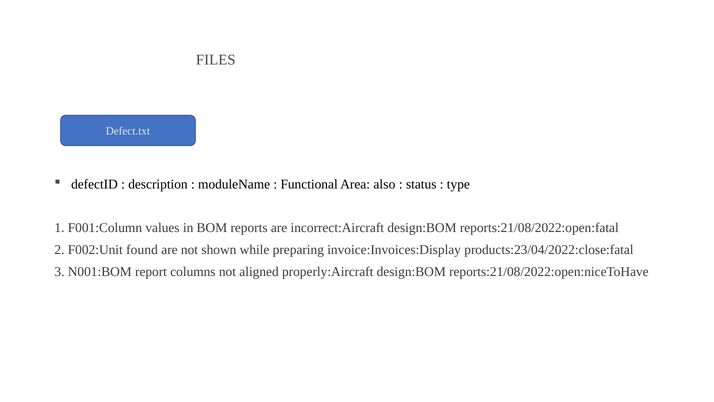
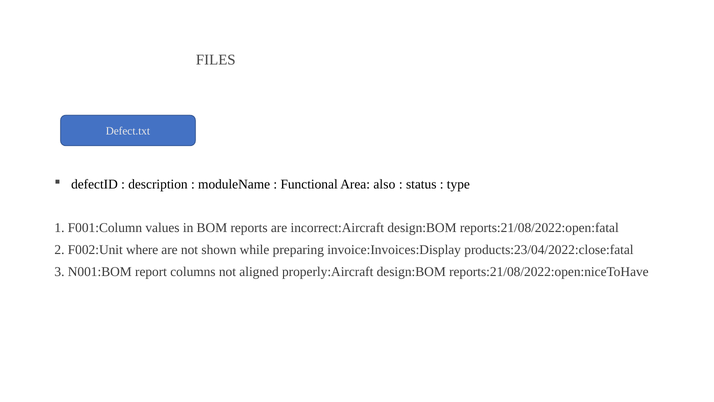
found: found -> where
